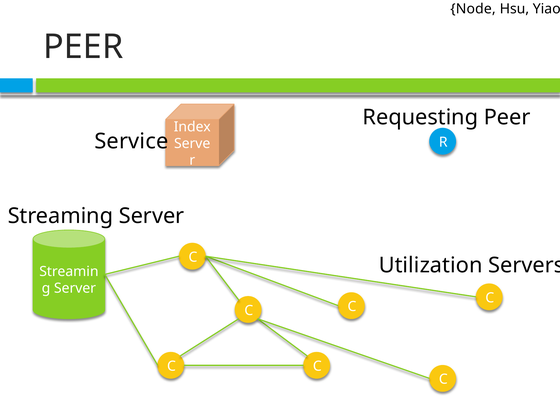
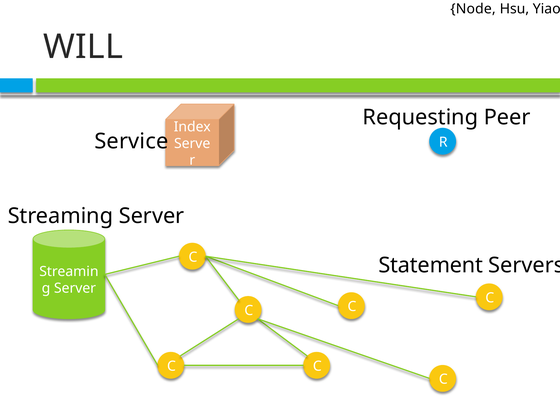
PEER at (83, 47): PEER -> WILL
Utilization: Utilization -> Statement
